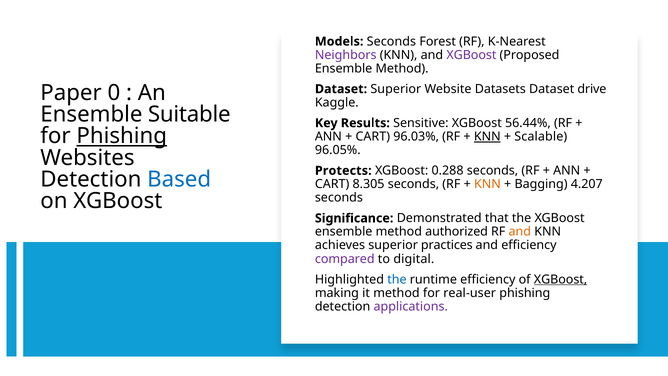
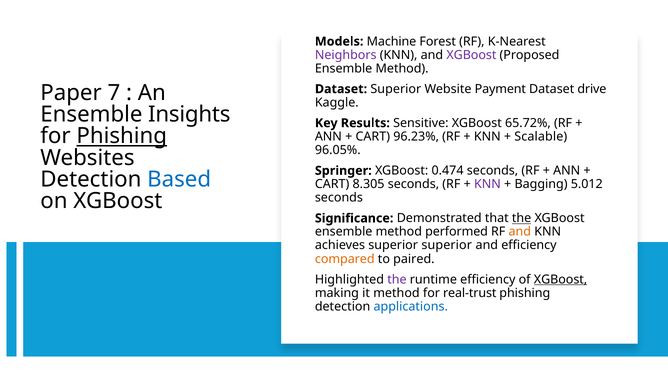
Models Seconds: Seconds -> Machine
0: 0 -> 7
Datasets: Datasets -> Payment
Suitable: Suitable -> Insights
56.44%: 56.44% -> 65.72%
96.03%: 96.03% -> 96.23%
KNN at (487, 137) underline: present -> none
Protects: Protects -> Springer
0.288: 0.288 -> 0.474
KNN at (487, 184) colour: orange -> purple
4.207: 4.207 -> 5.012
the at (522, 218) underline: none -> present
authorized: authorized -> performed
superior practices: practices -> superior
compared colour: purple -> orange
digital: digital -> paired
the at (397, 279) colour: blue -> purple
real-user: real-user -> real-trust
applications colour: purple -> blue
